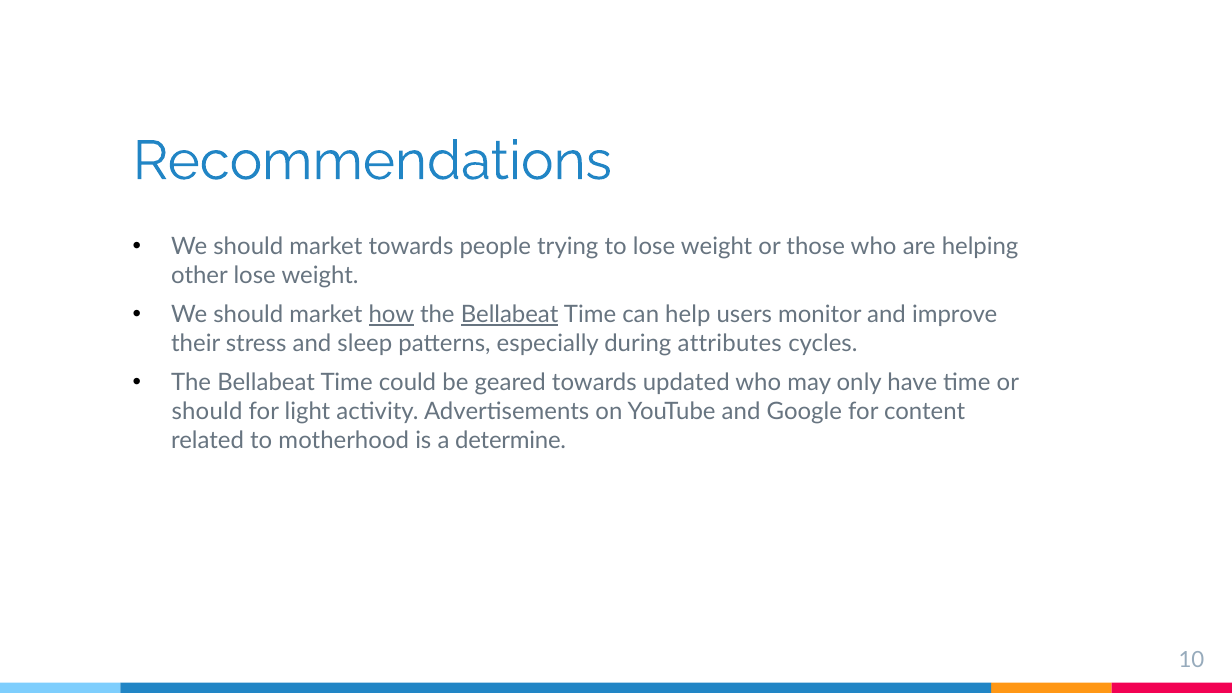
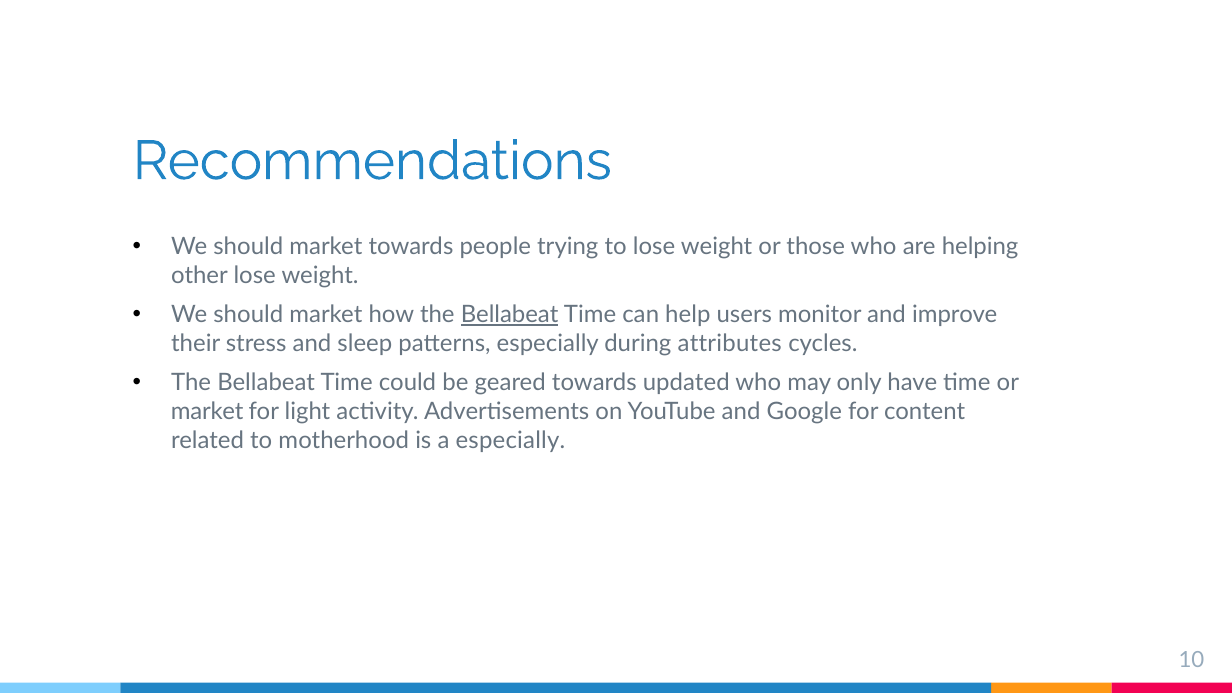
how underline: present -> none
should at (207, 411): should -> market
a determine: determine -> especially
